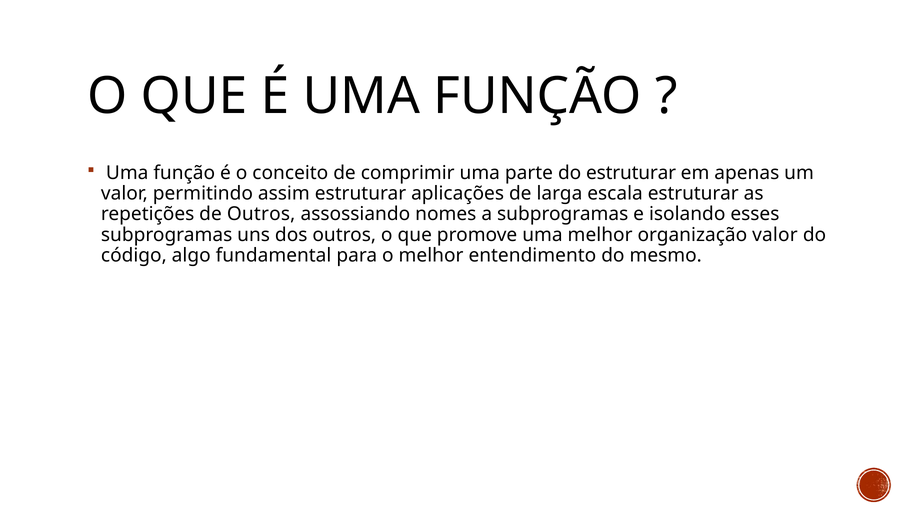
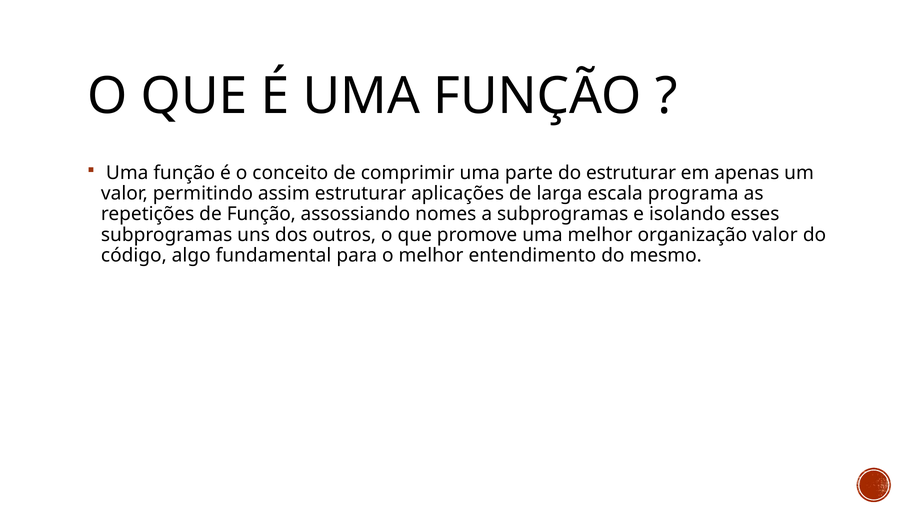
escala estruturar: estruturar -> programa
de Outros: Outros -> Função
